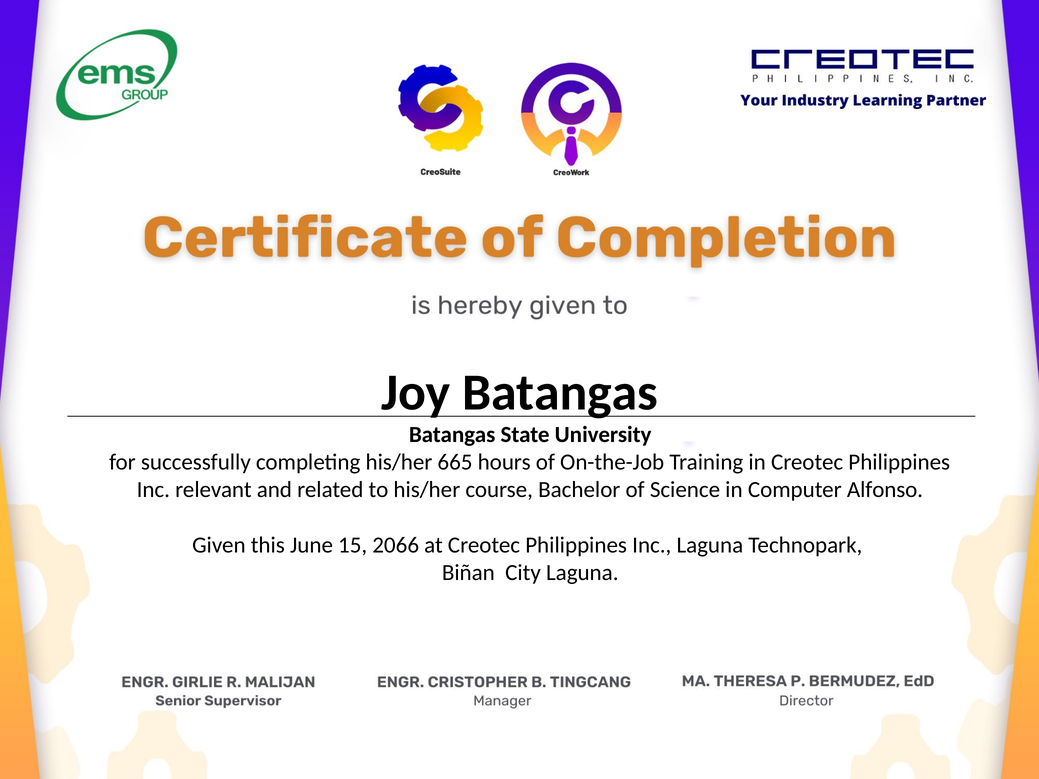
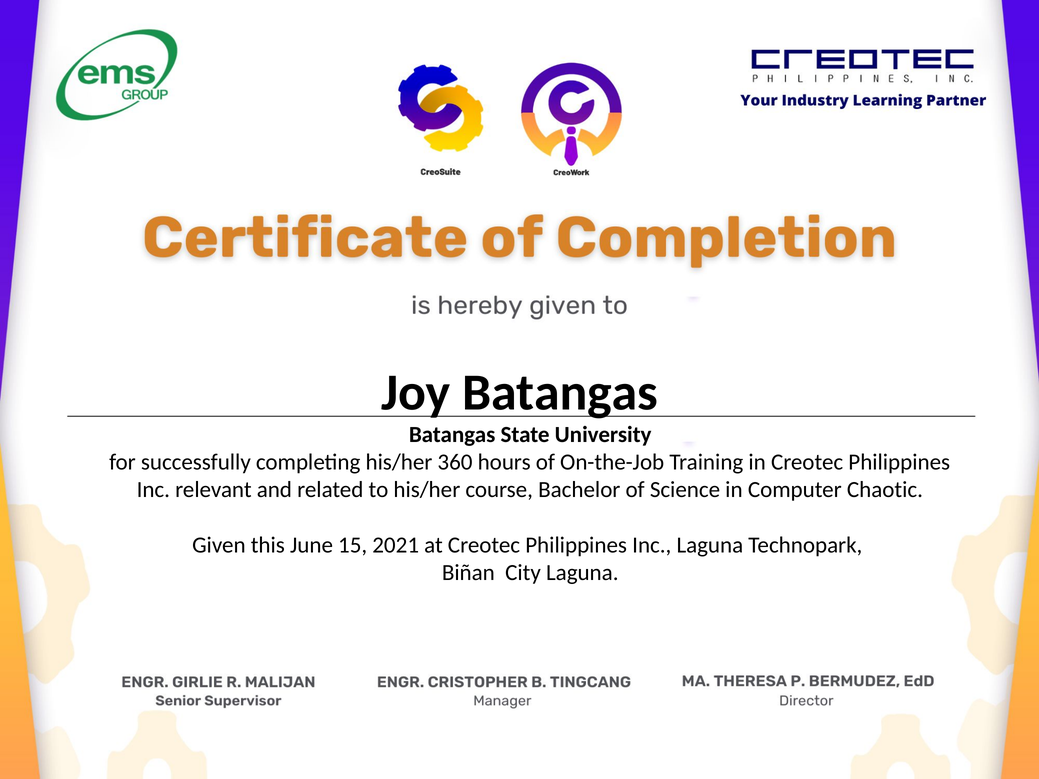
665: 665 -> 360
Alfonso: Alfonso -> Chaotic
2066: 2066 -> 2021
